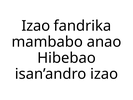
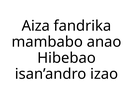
Izao at (36, 26): Izao -> Aiza
